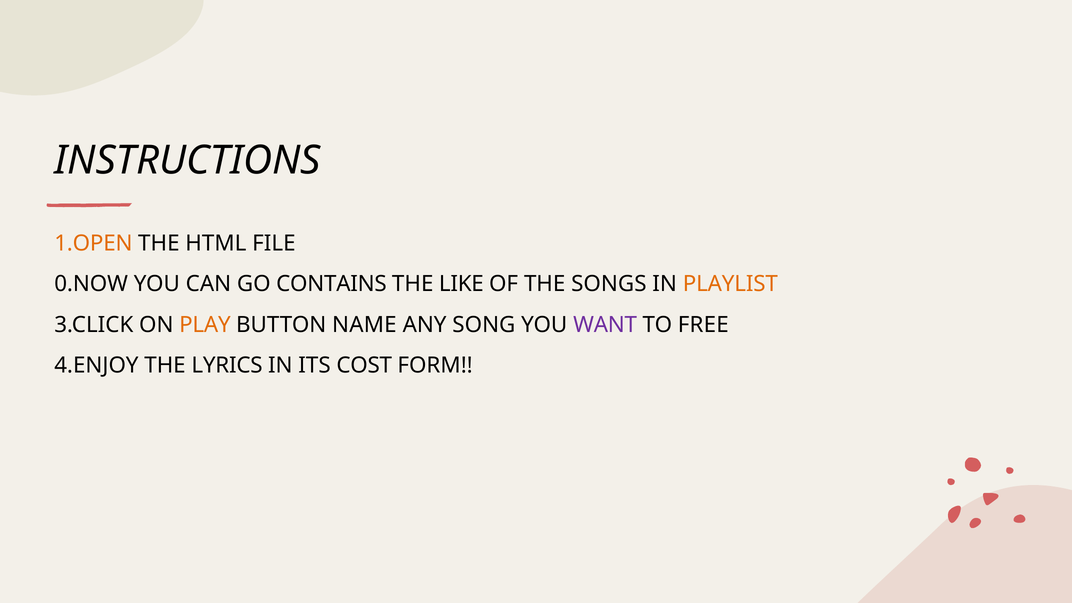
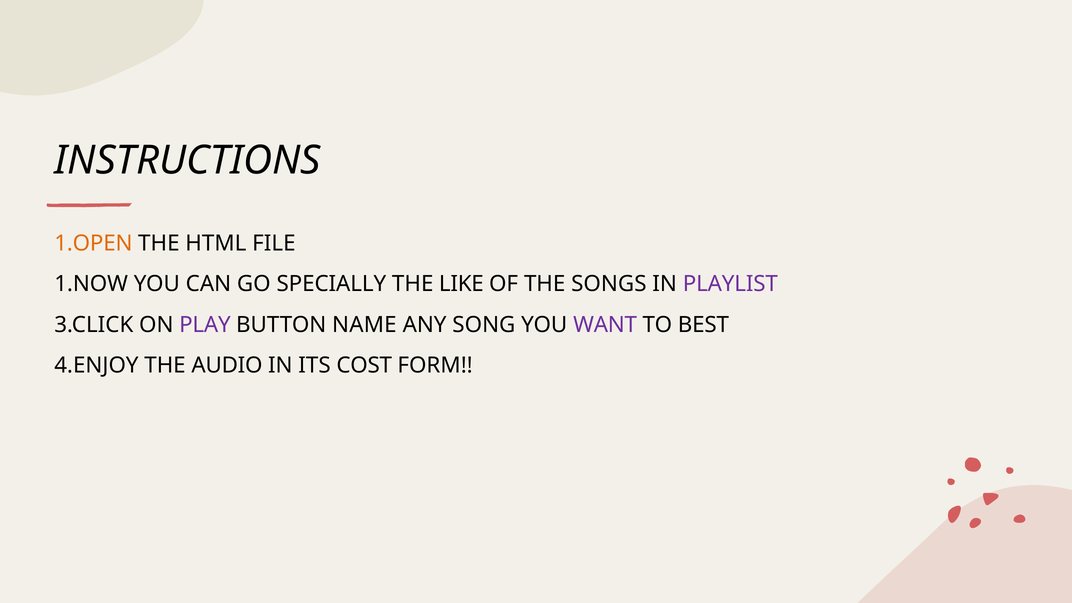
0.NOW: 0.NOW -> 1.NOW
CONTAINS: CONTAINS -> SPECIALLY
PLAYLIST colour: orange -> purple
PLAY colour: orange -> purple
FREE: FREE -> BEST
LYRICS: LYRICS -> AUDIO
